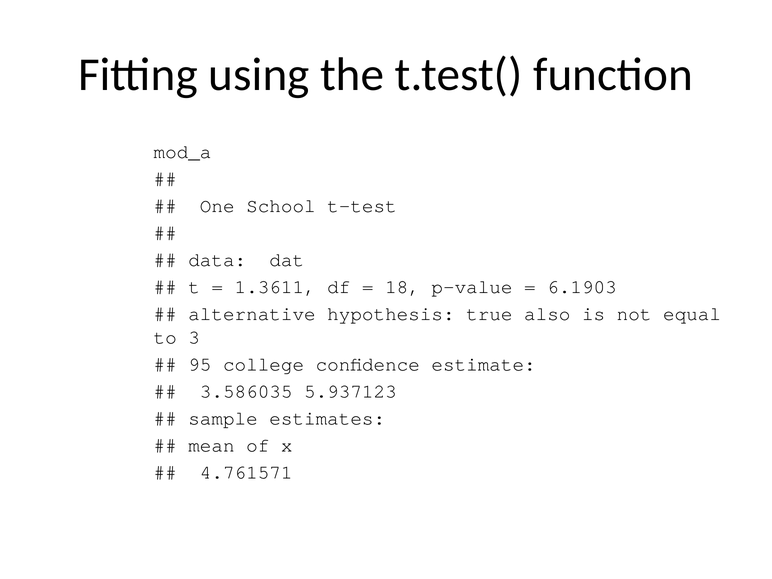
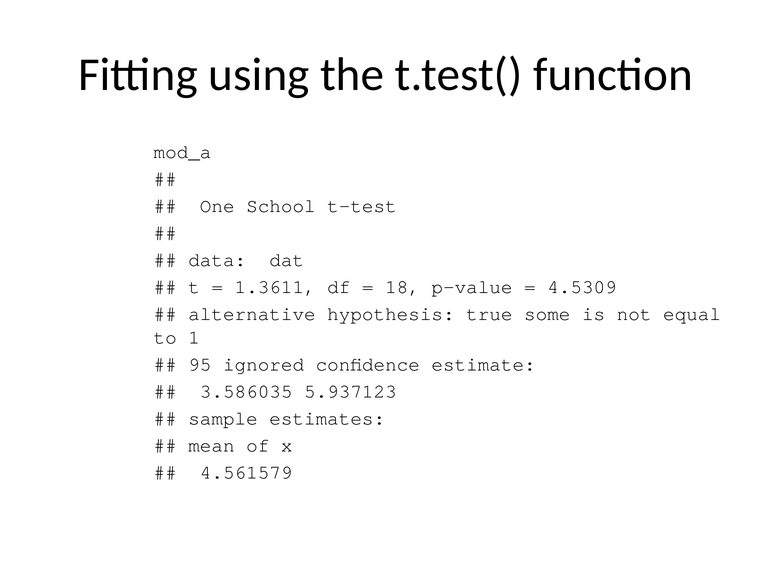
6.1903: 6.1903 -> 4.5309
also: also -> some
3: 3 -> 1
college: college -> ignored
4.761571: 4.761571 -> 4.561579
